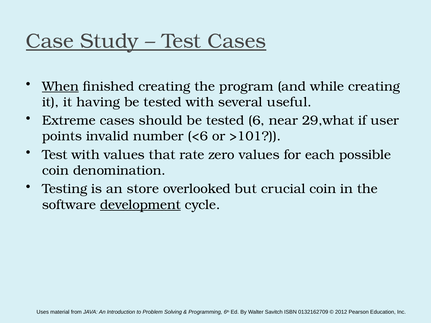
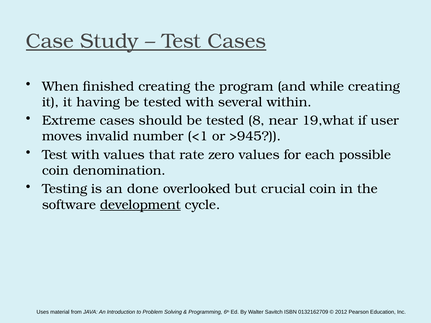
When underline: present -> none
useful: useful -> within
6: 6 -> 8
29,what: 29,what -> 19,what
points: points -> moves
<6: <6 -> <1
>101: >101 -> >945
store: store -> done
